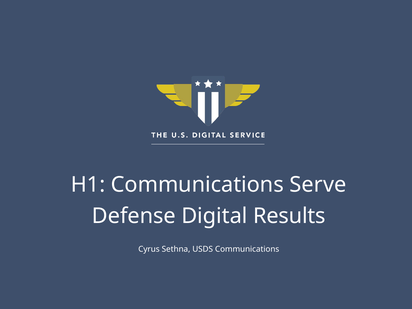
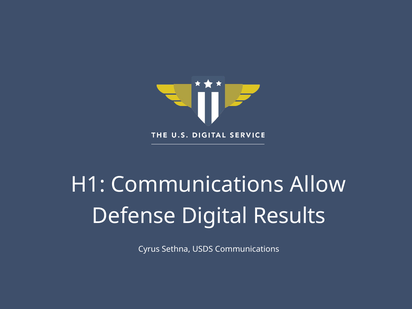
Serve: Serve -> Allow
